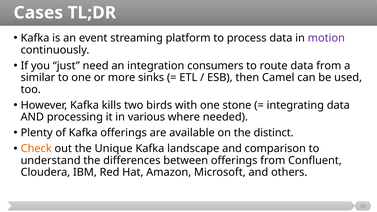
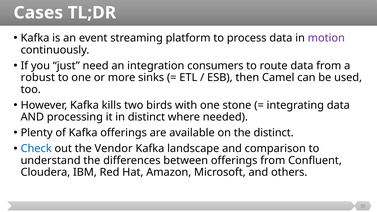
similar: similar -> robust
in various: various -> distinct
Check colour: orange -> blue
Unique: Unique -> Vendor
